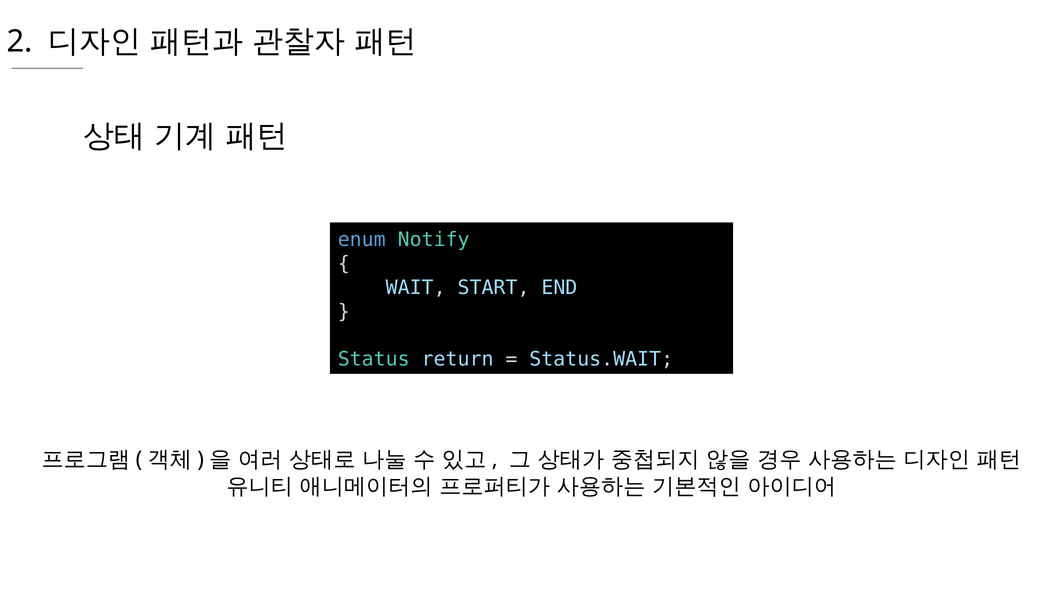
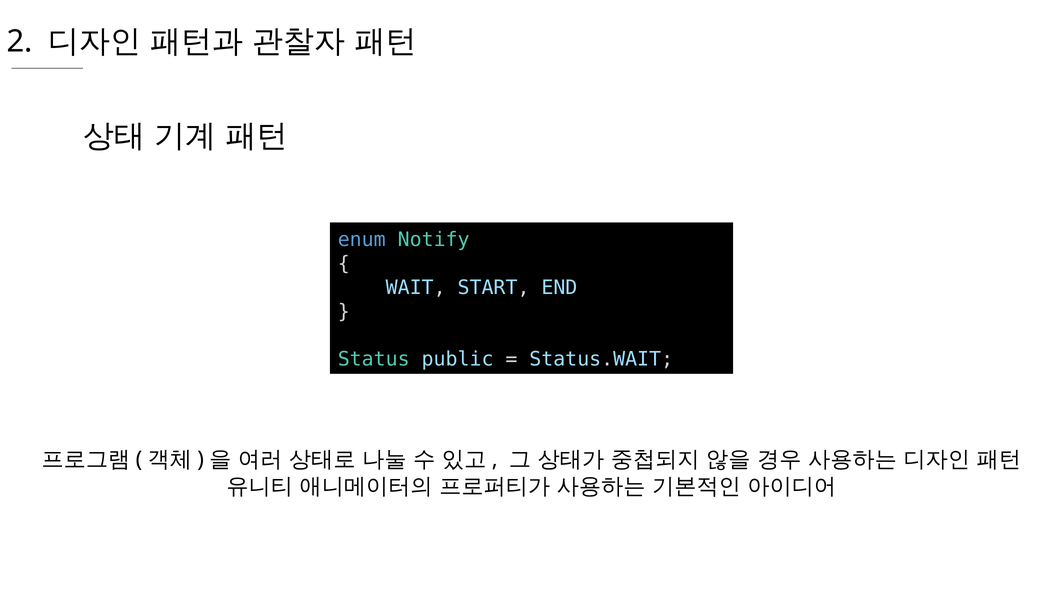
return: return -> public
